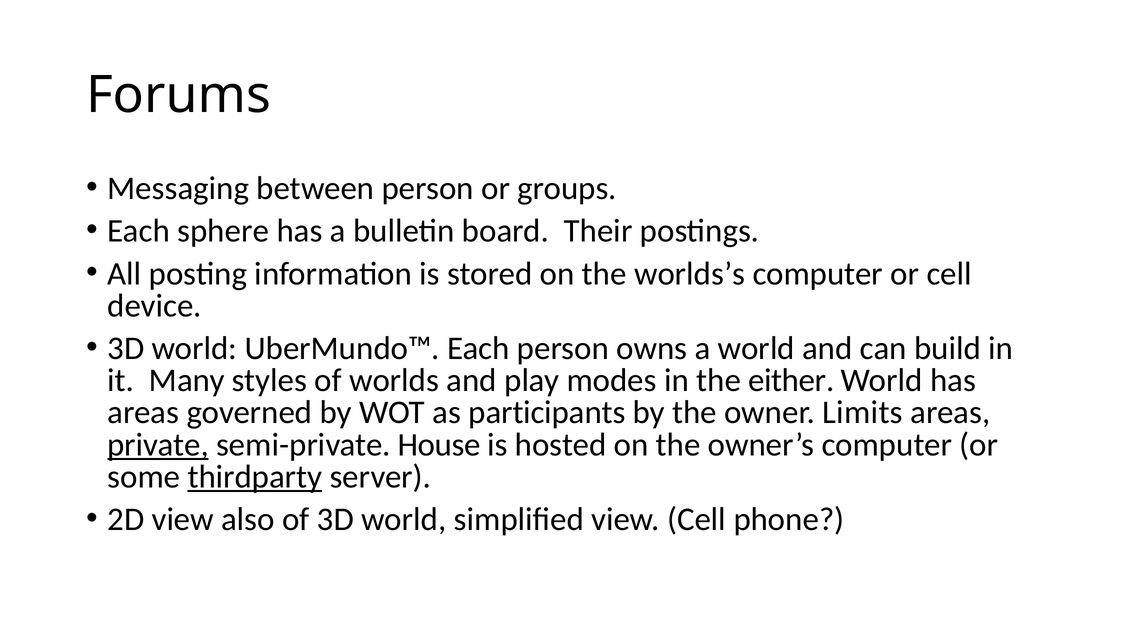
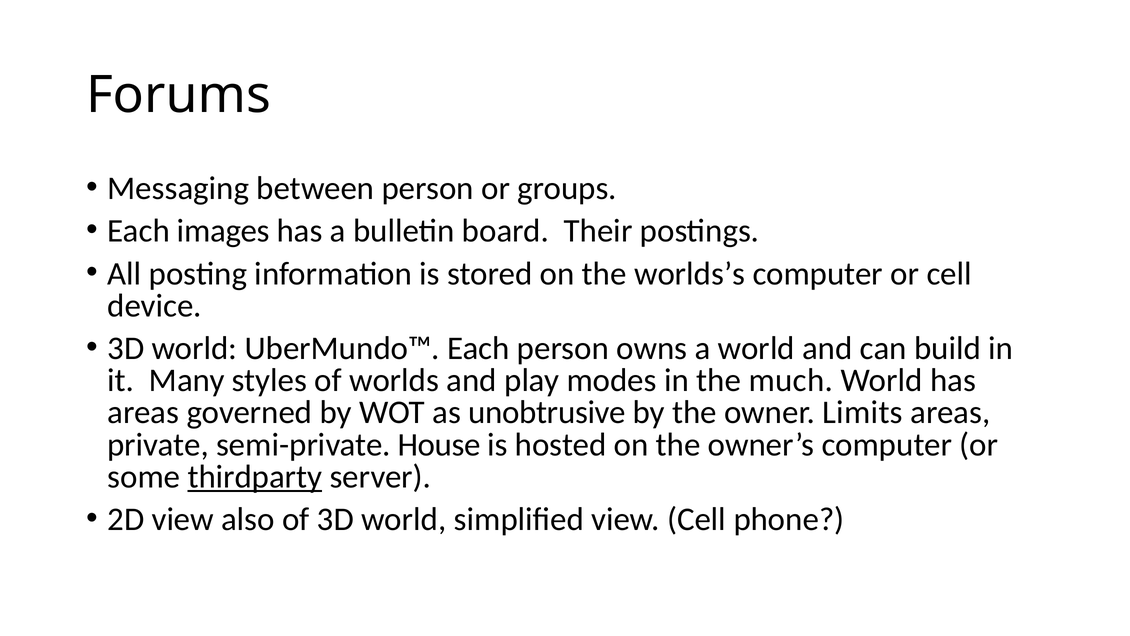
sphere: sphere -> images
either: either -> much
participants: participants -> unobtrusive
private underline: present -> none
